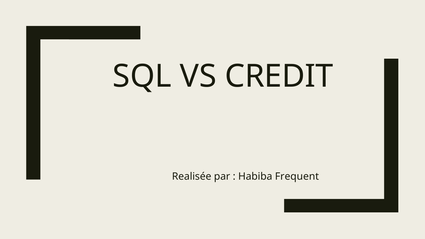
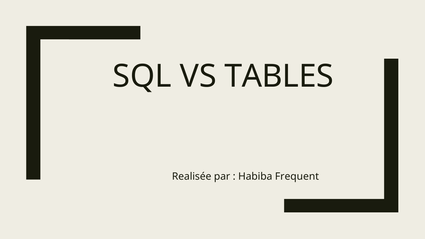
CREDIT: CREDIT -> TABLES
